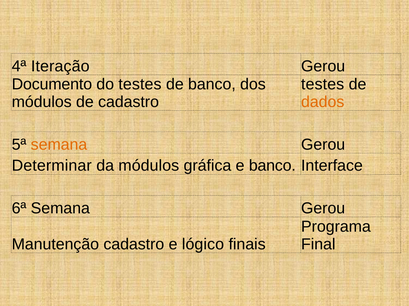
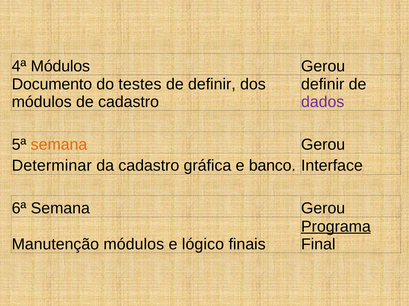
4ª Iteração: Iteração -> Módulos
de banco: banco -> definir
testes at (323, 84): testes -> definir
dados colour: orange -> purple
da módulos: módulos -> cadastro
Programa underline: none -> present
Manutenção cadastro: cadastro -> módulos
